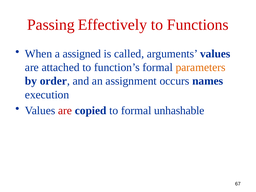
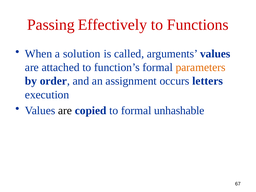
assigned: assigned -> solution
names: names -> letters
are at (65, 111) colour: red -> black
